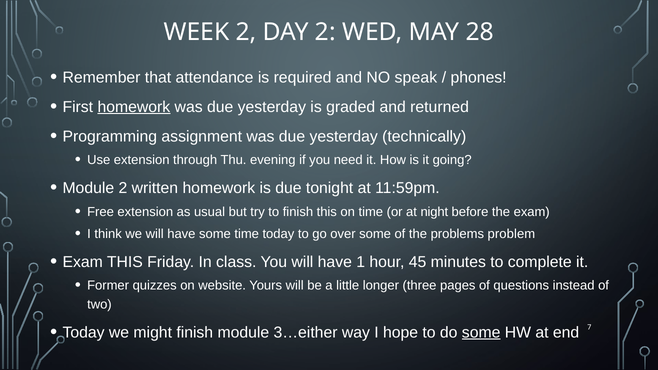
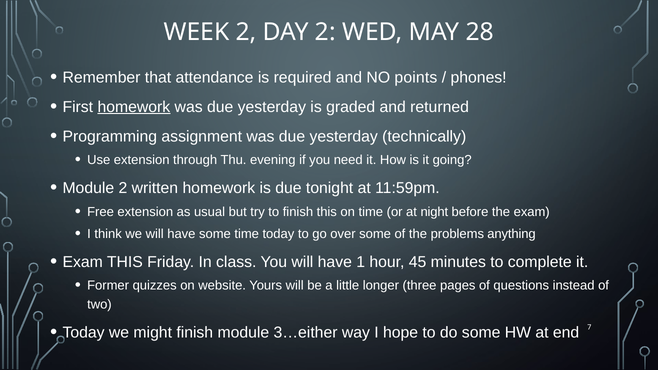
speak: speak -> points
problem: problem -> anything
some at (481, 332) underline: present -> none
